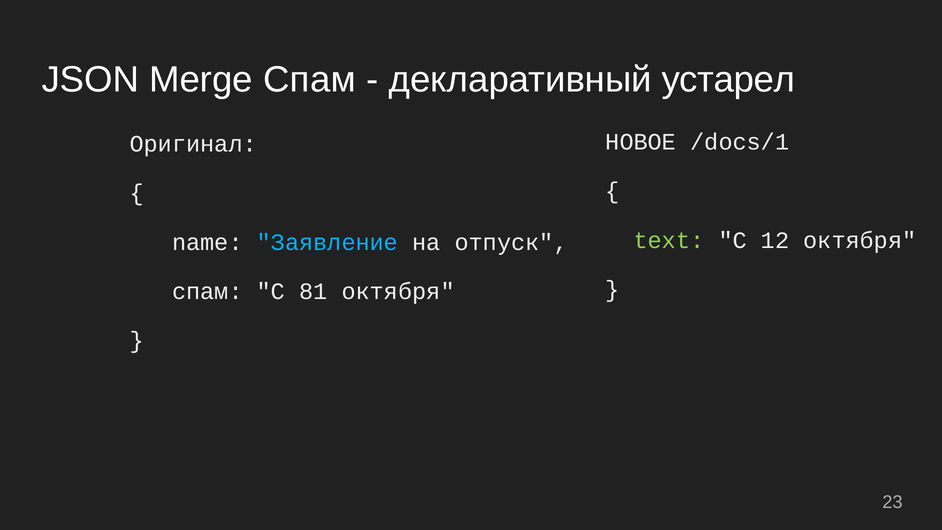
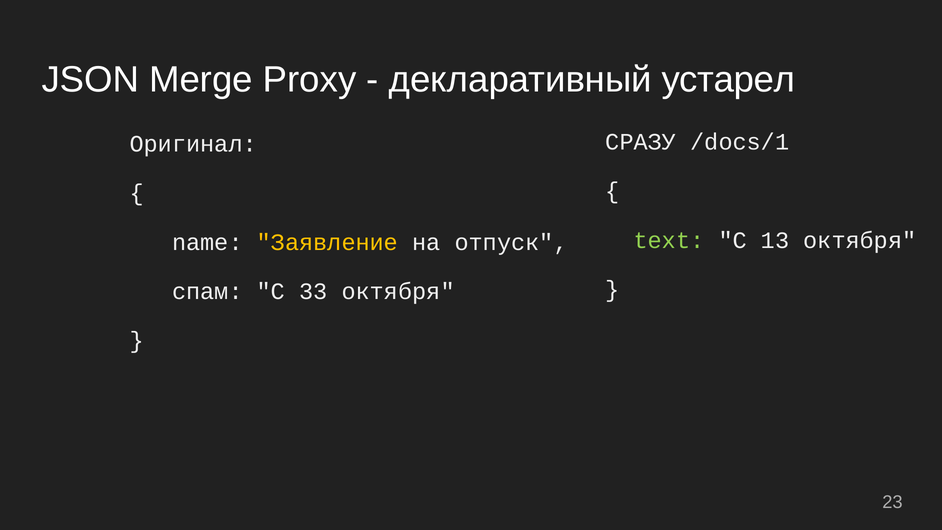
Merge Спам: Спам -> Proxy
НОВОЕ: НОВОЕ -> СРАЗУ
12: 12 -> 13
Заявление colour: light blue -> yellow
81: 81 -> 33
